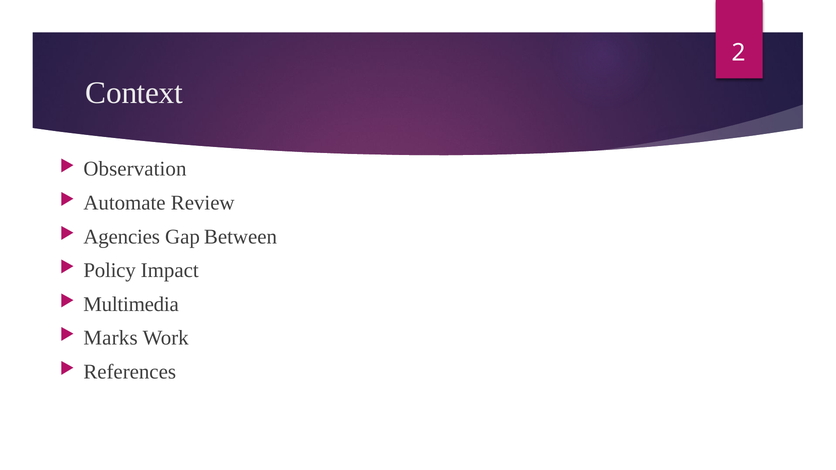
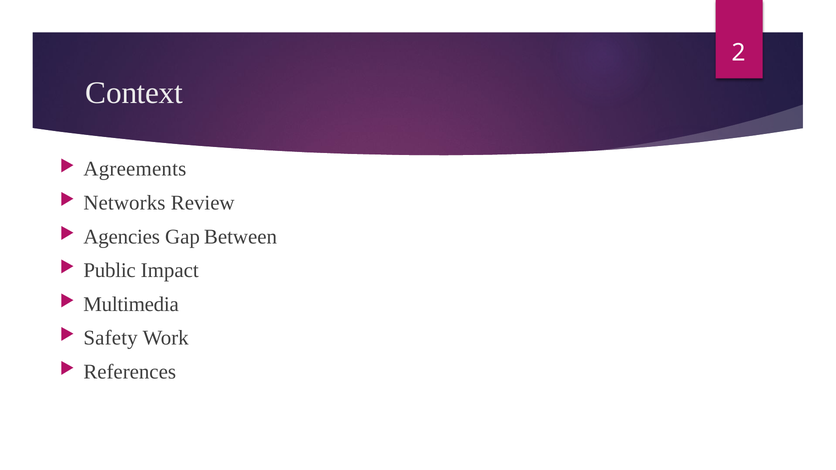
Observation: Observation -> Agreements
Automate: Automate -> Networks
Policy: Policy -> Public
Marks: Marks -> Safety
